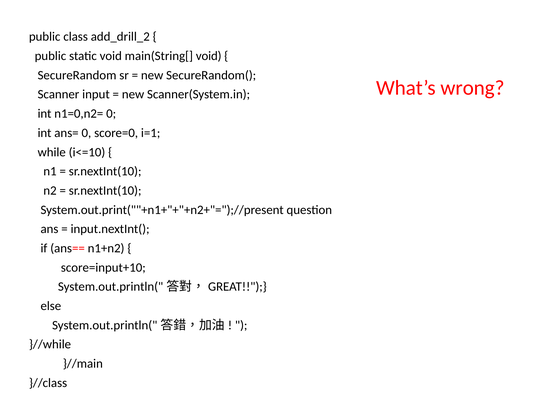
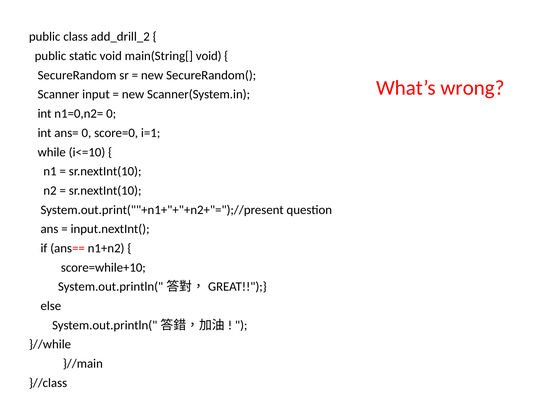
score=input+10: score=input+10 -> score=while+10
